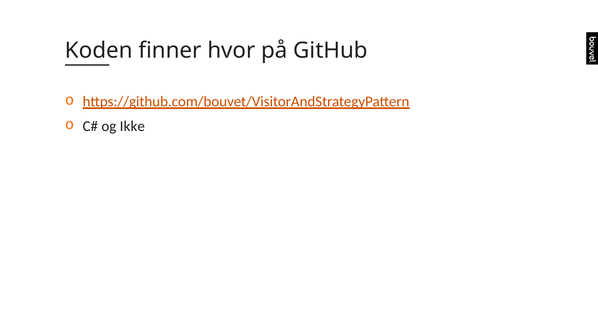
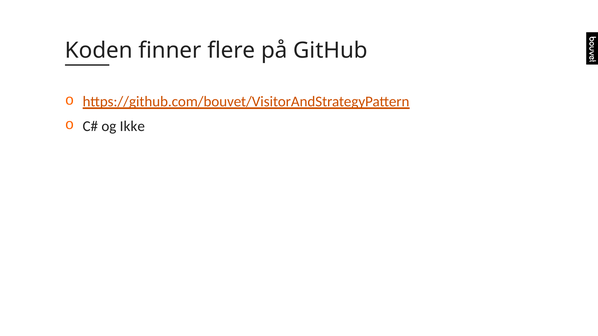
hvor: hvor -> flere
